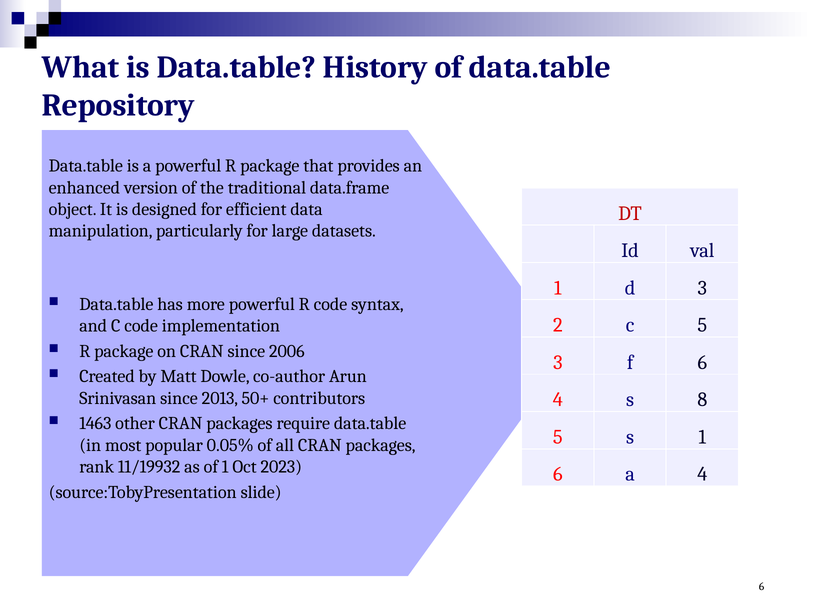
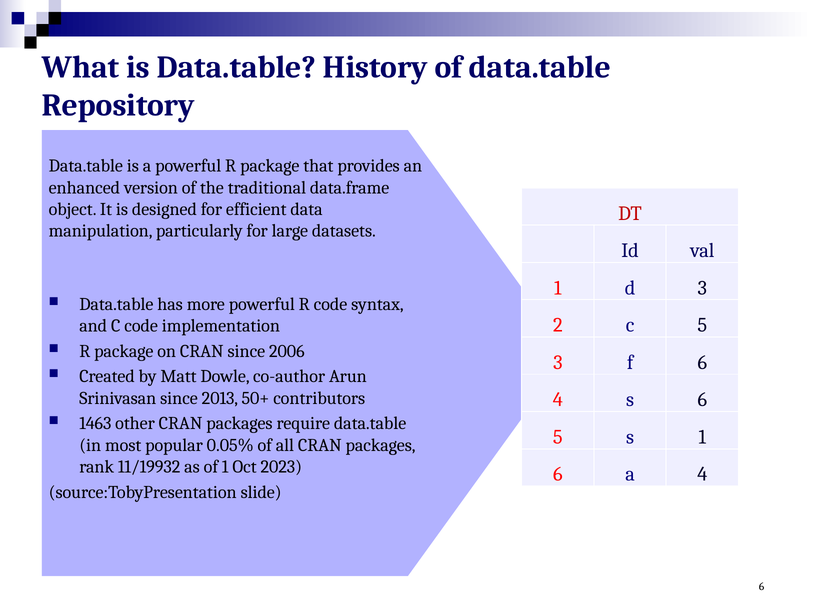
s 8: 8 -> 6
